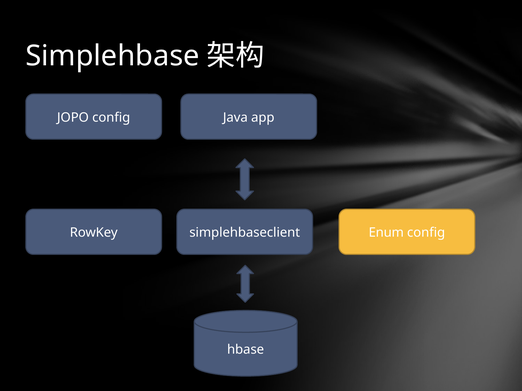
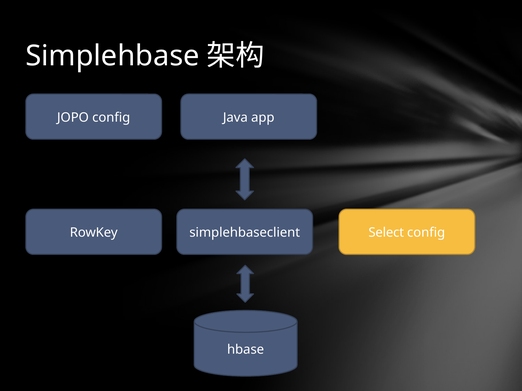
Enum: Enum -> Select
